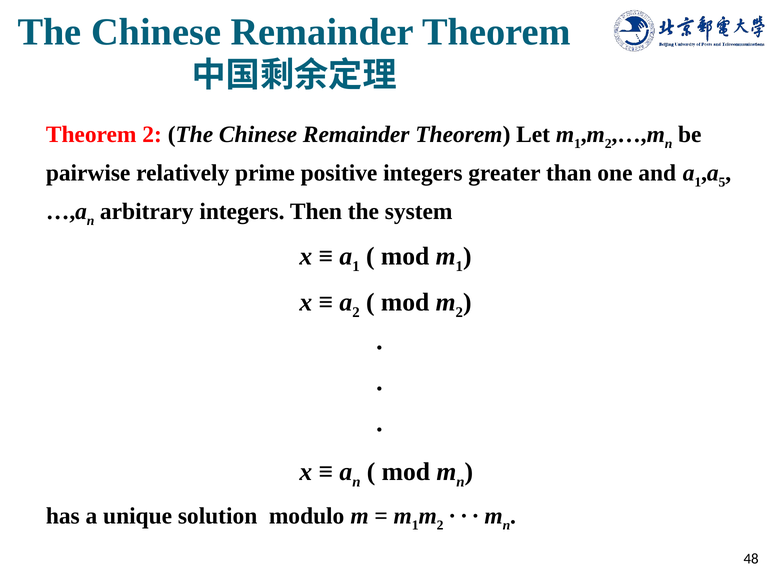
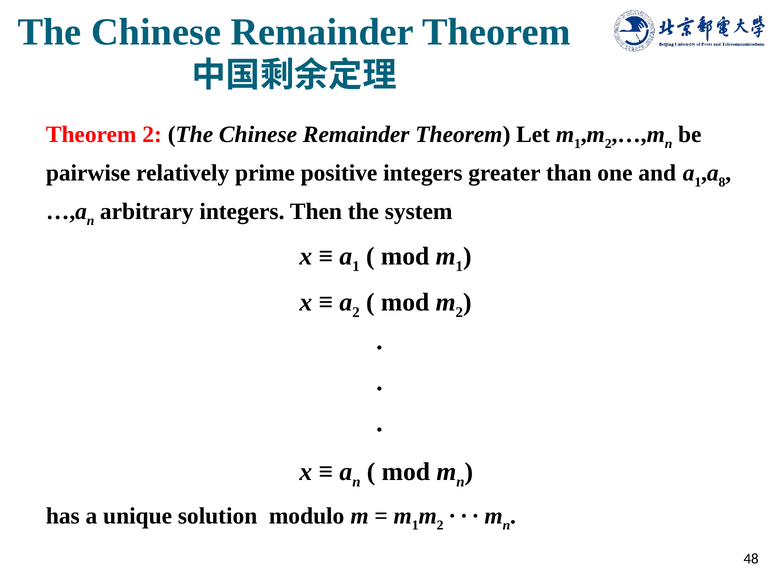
5: 5 -> 8
